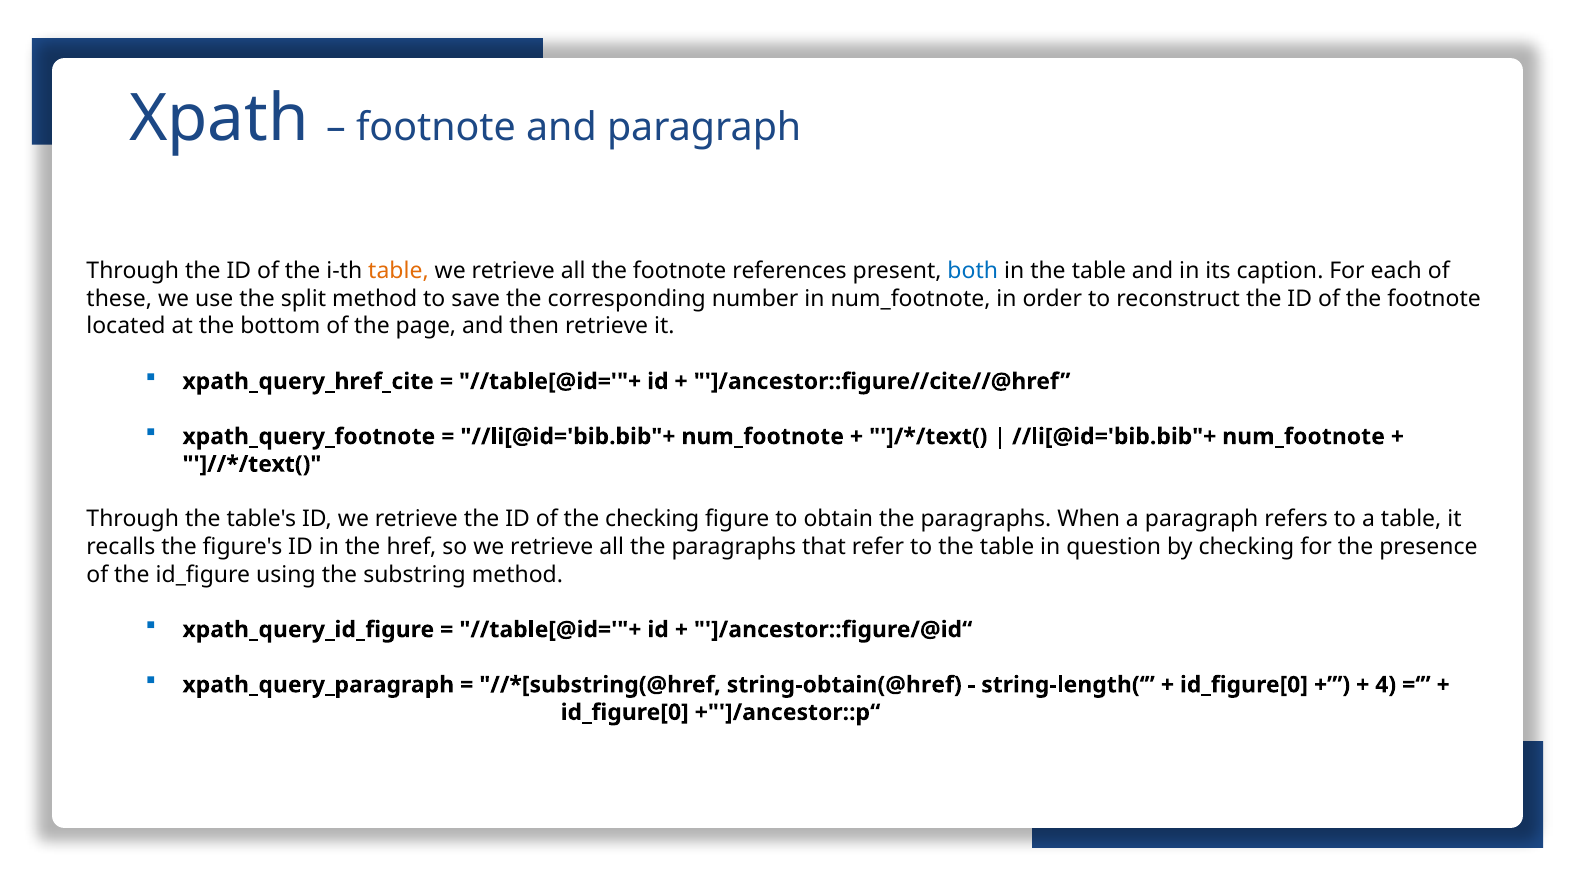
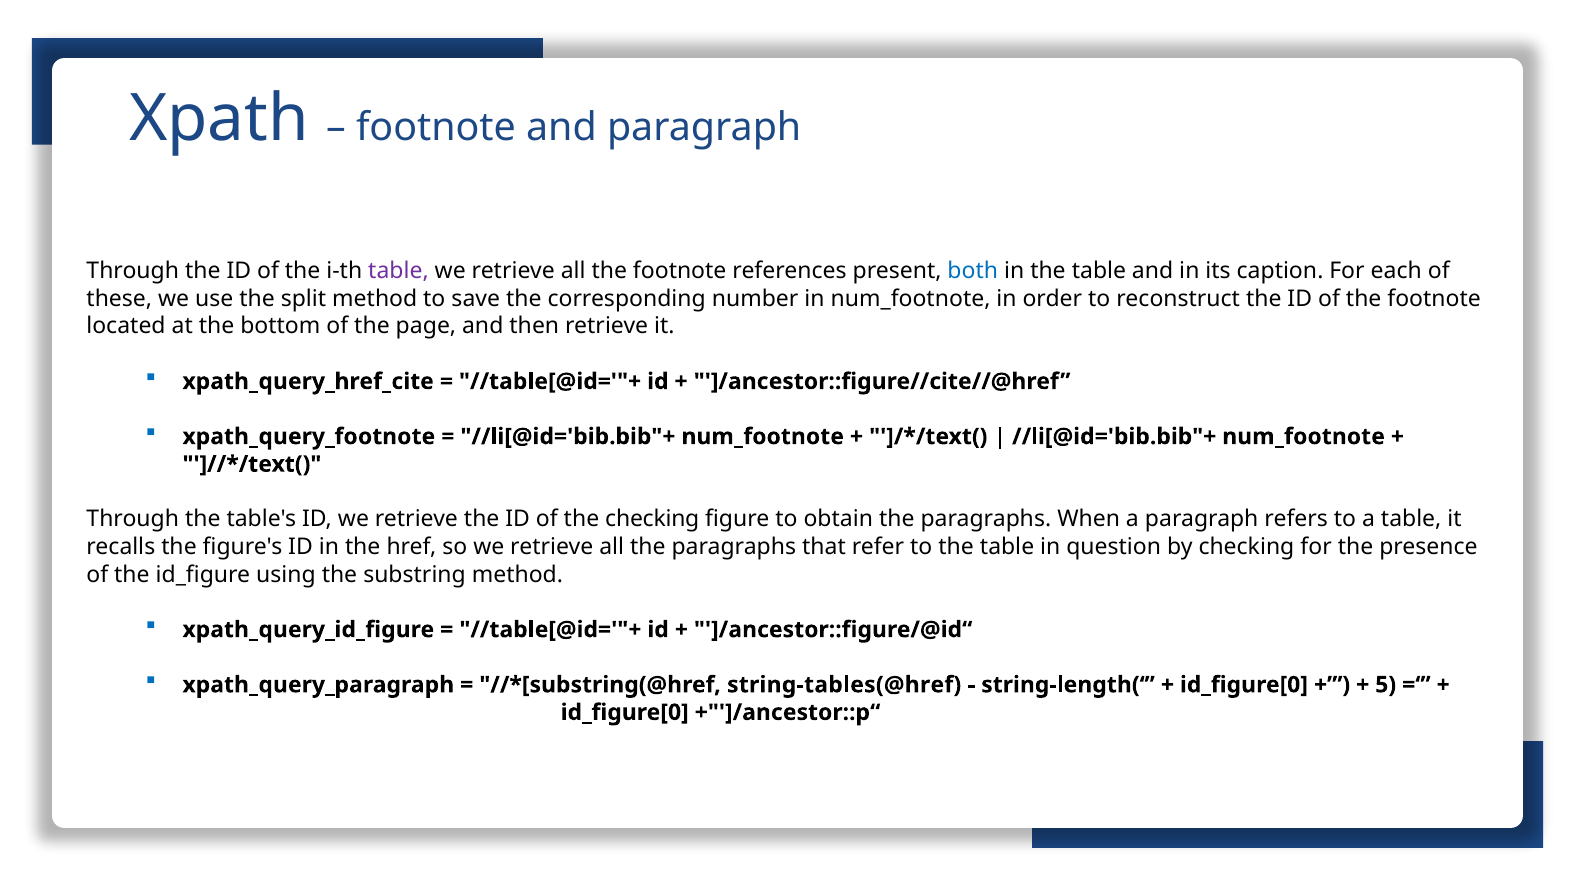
table at (398, 271) colour: orange -> purple
string-obtain(@href: string-obtain(@href -> string-tables(@href
4: 4 -> 5
